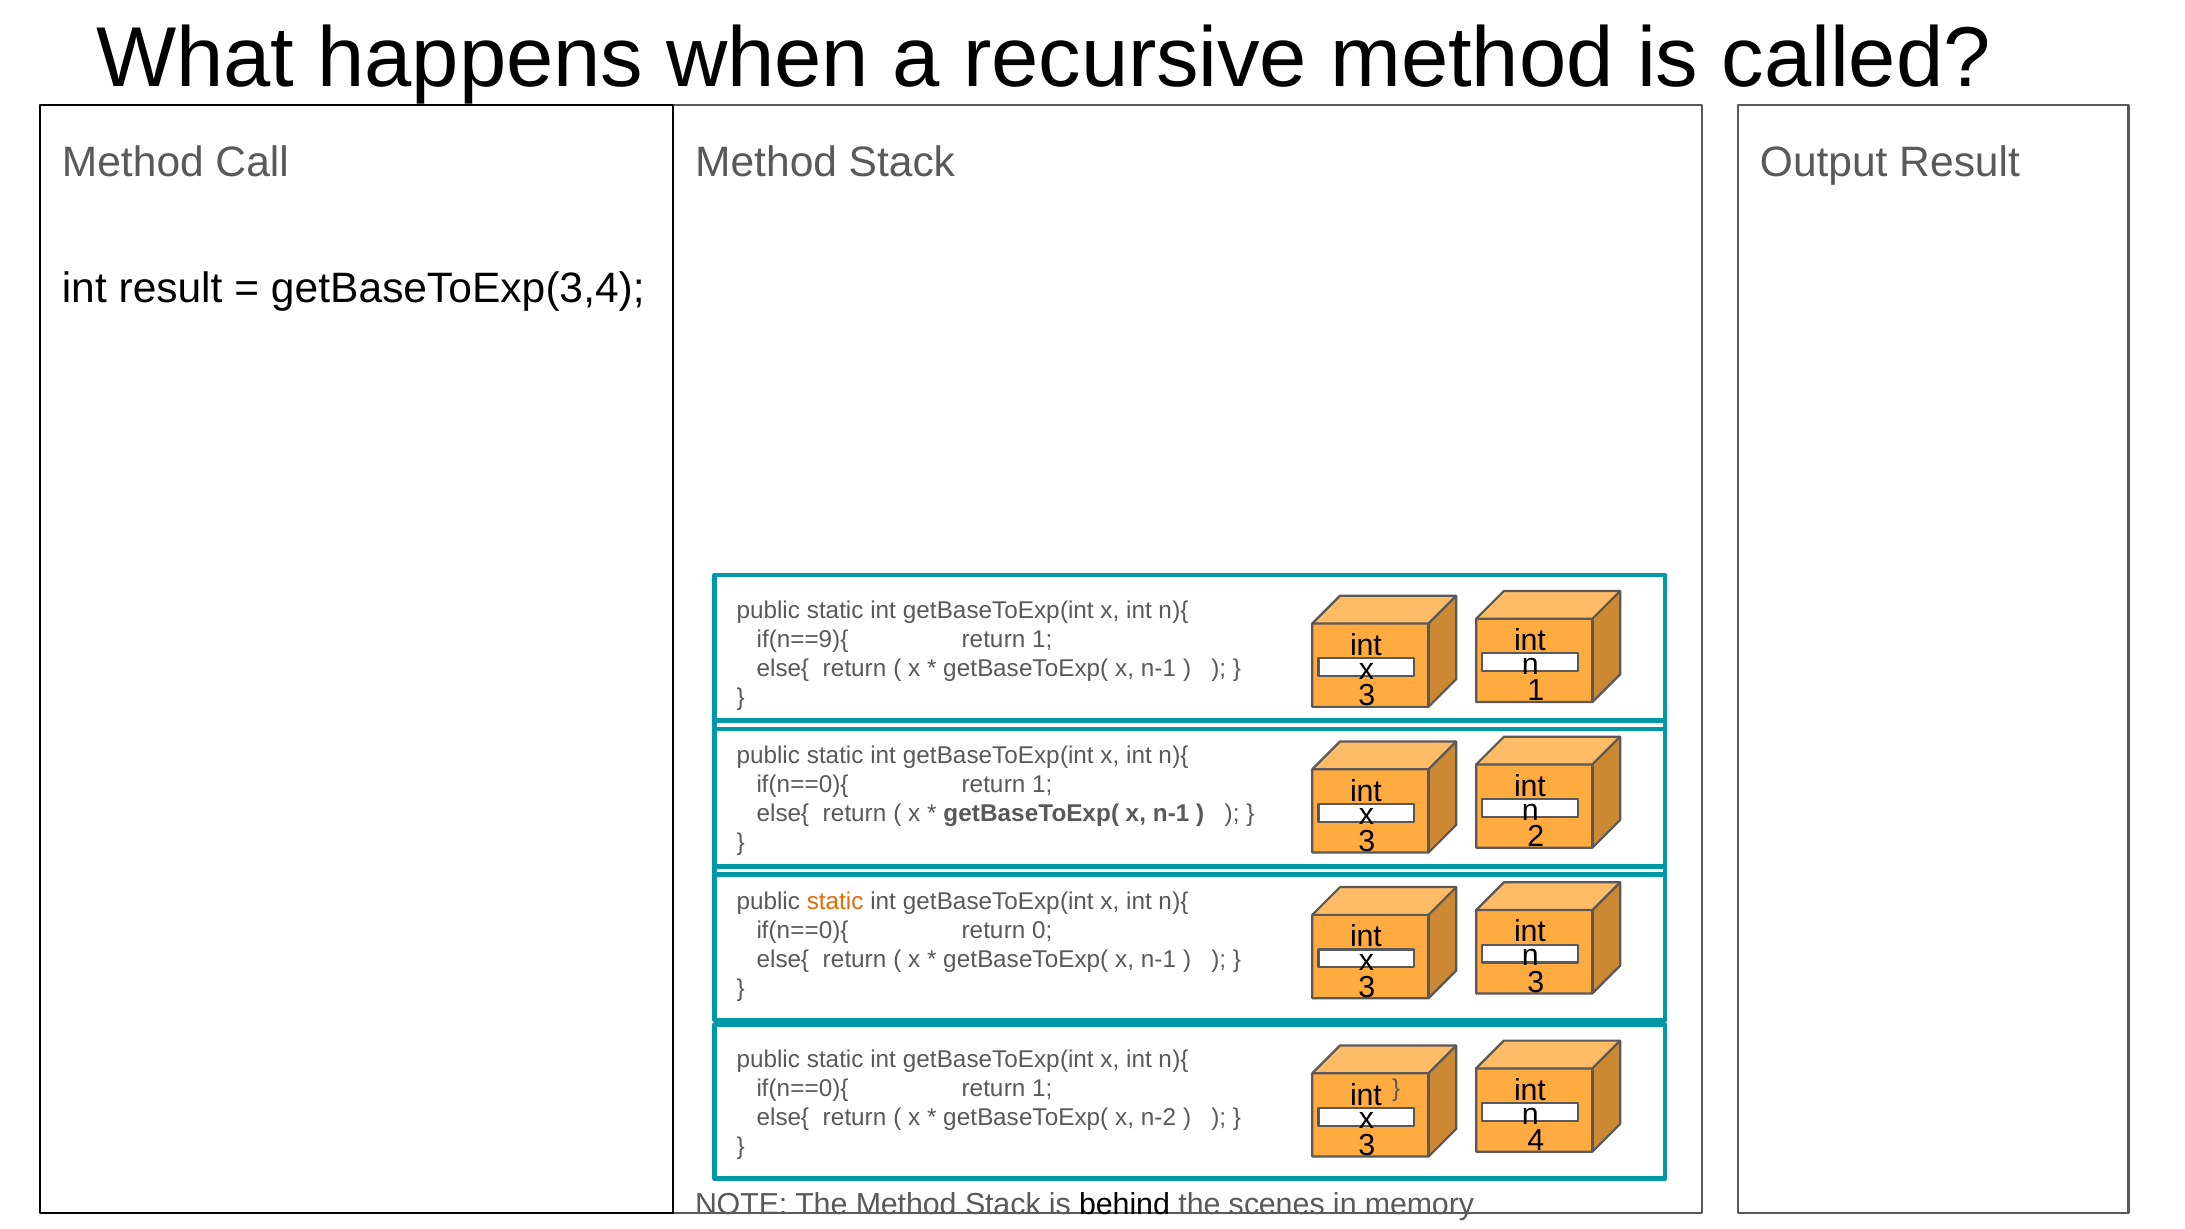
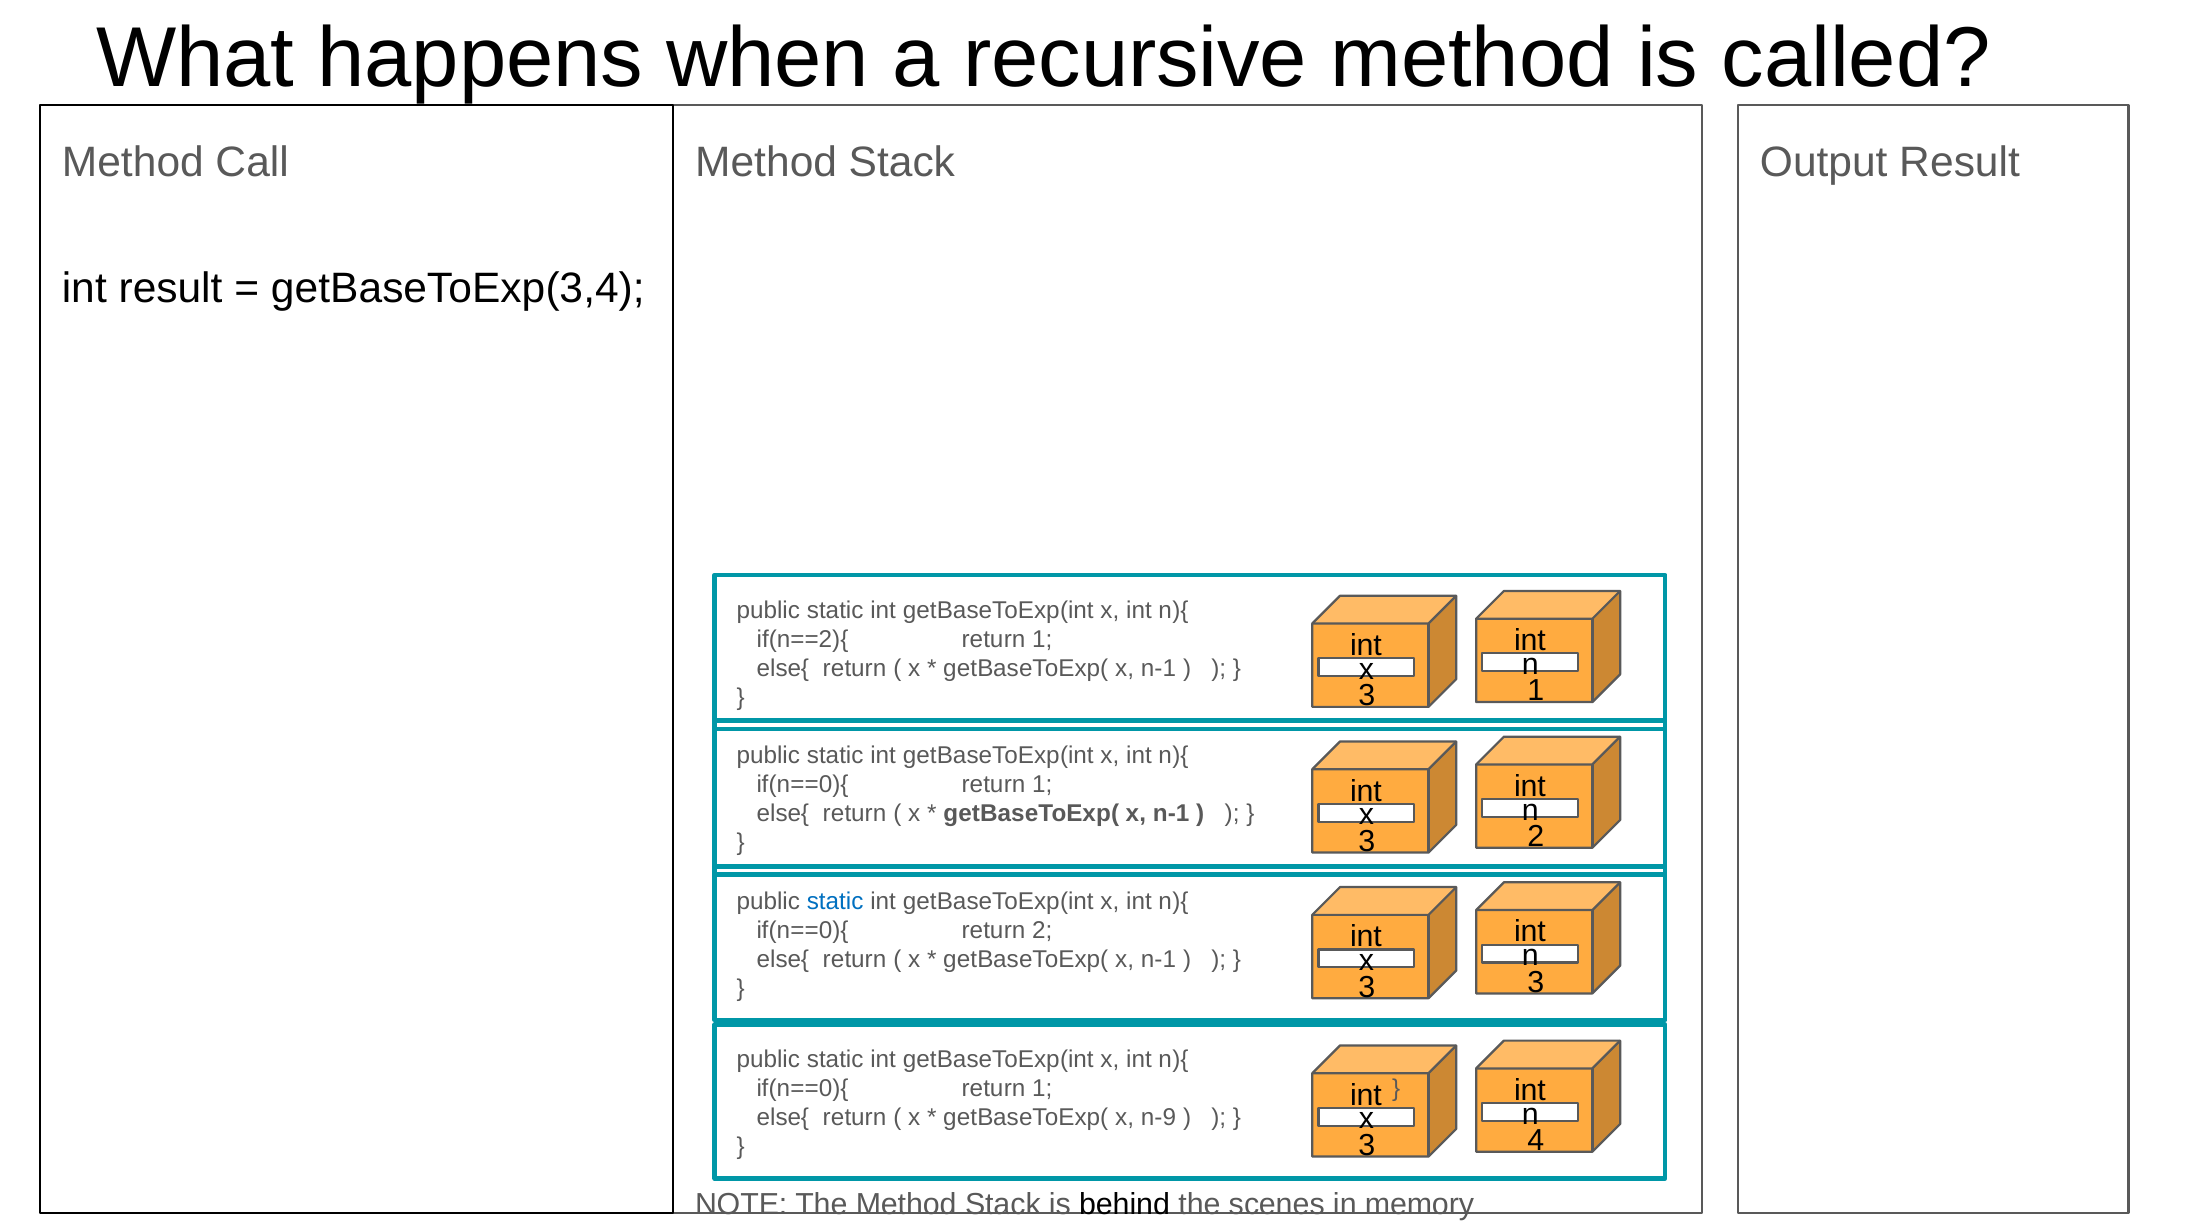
if(n==9){: if(n==9){ -> if(n==2){
static at (835, 901) colour: orange -> blue
return 0: 0 -> 2
n-2: n-2 -> n-9
